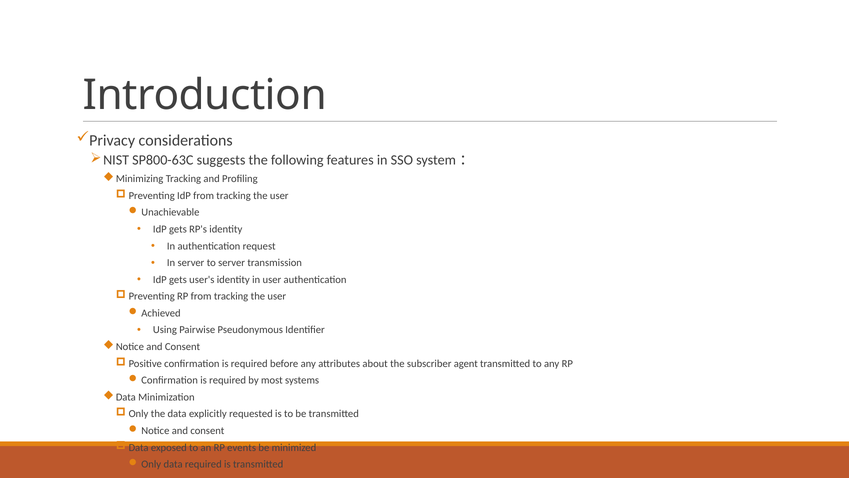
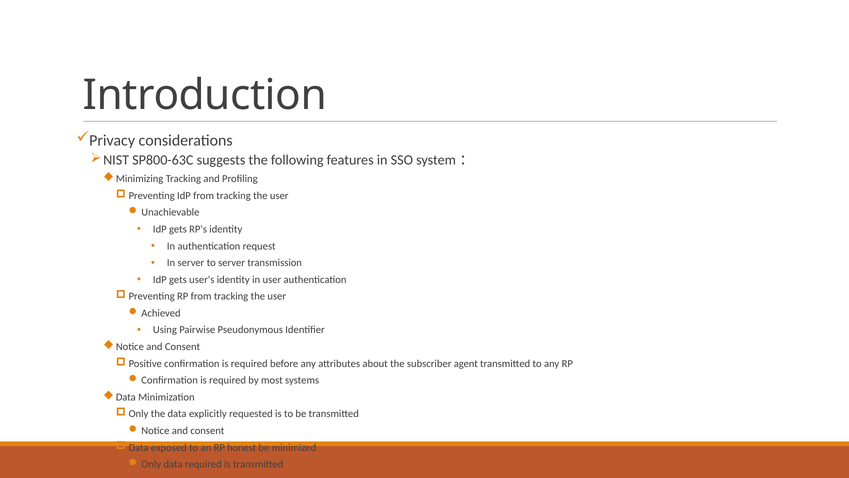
events: events -> honest
